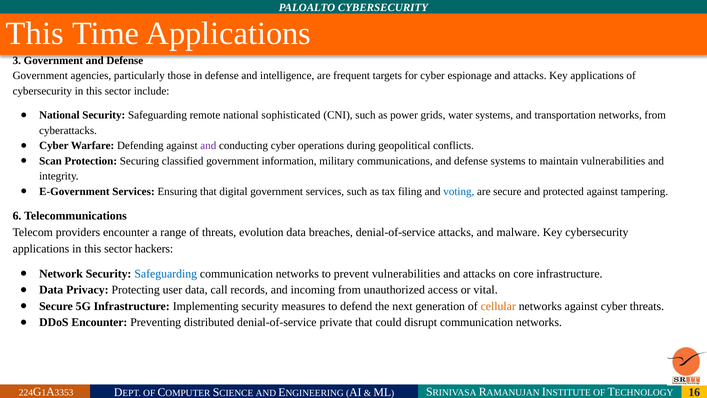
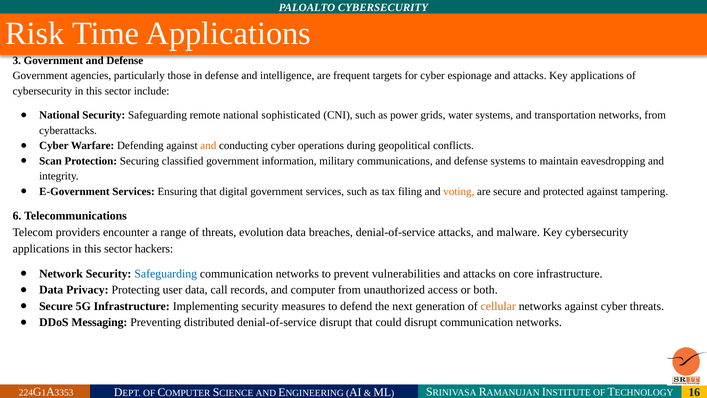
This at (35, 33): This -> Risk
and at (208, 146) colour: purple -> orange
maintain vulnerabilities: vulnerabilities -> eavesdropping
voting colour: blue -> orange
incoming: incoming -> computer
vital: vital -> both
DDoS Encounter: Encounter -> Messaging
denial-of-service private: private -> disrupt
